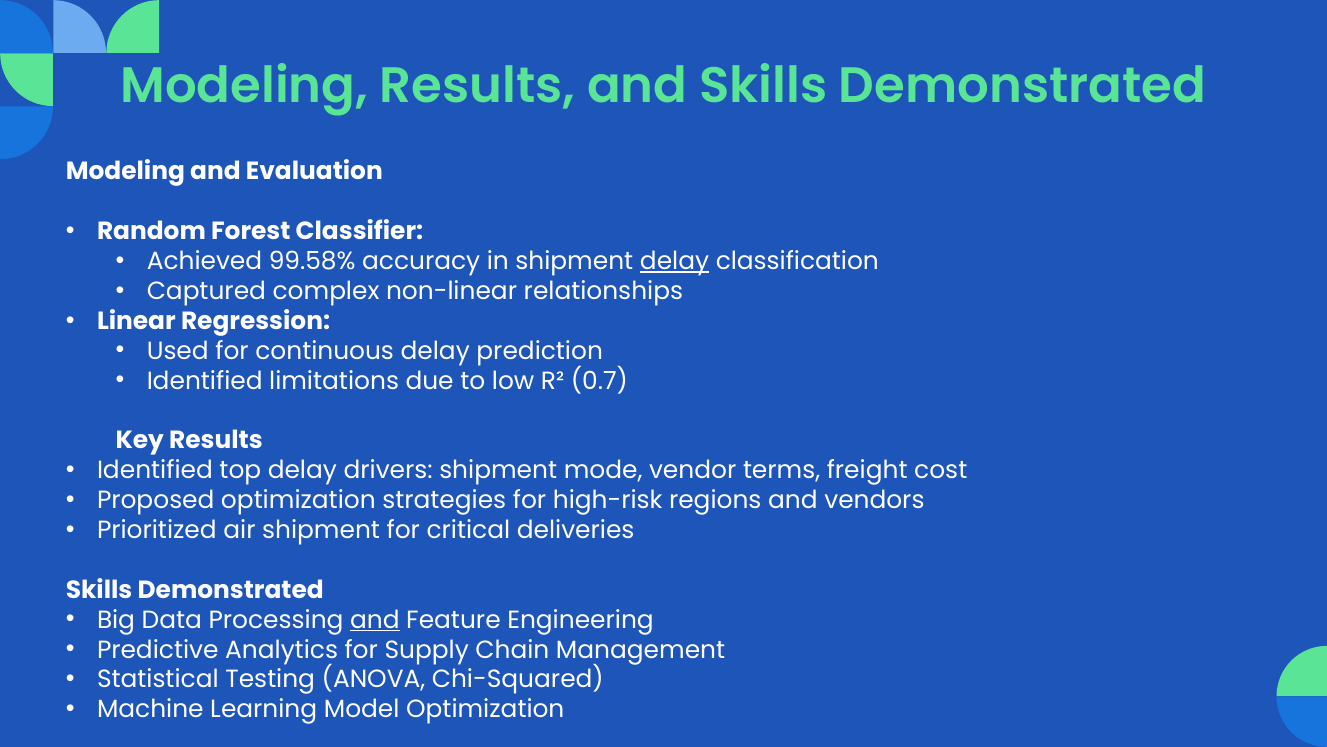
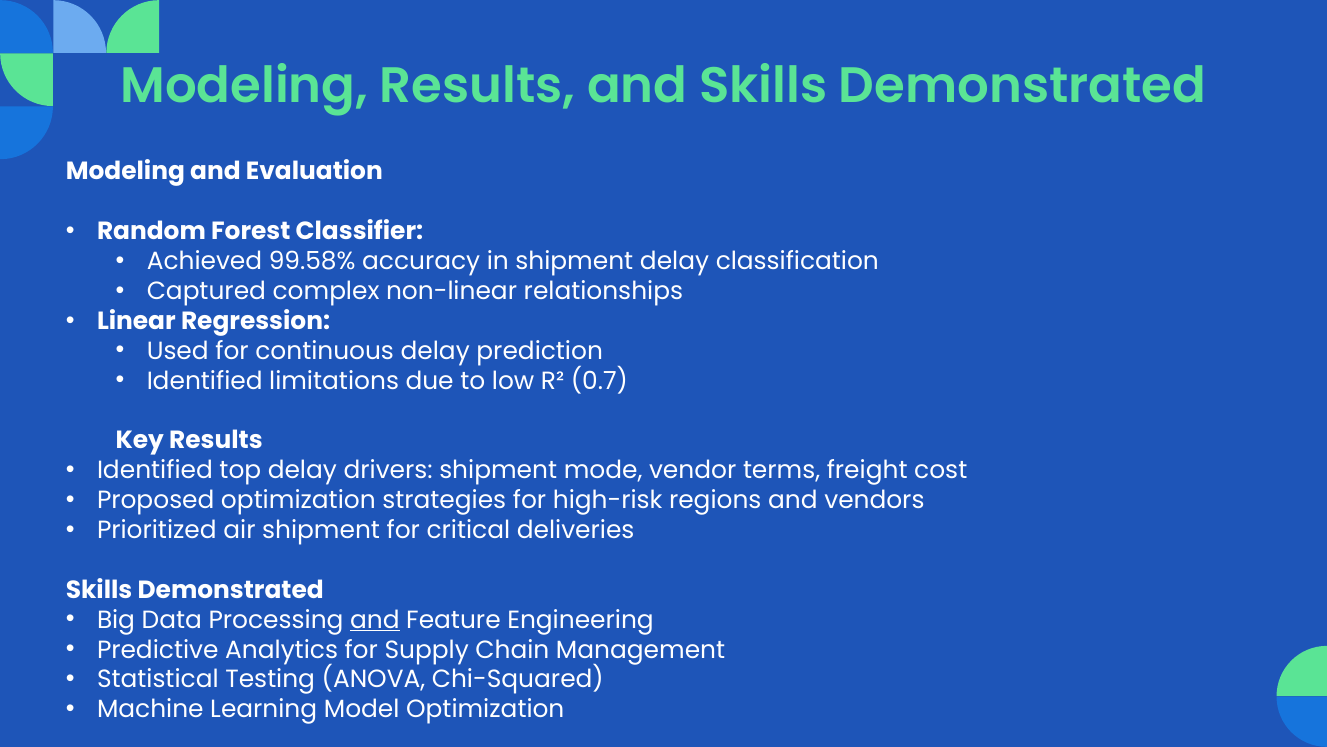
delay at (675, 261) underline: present -> none
